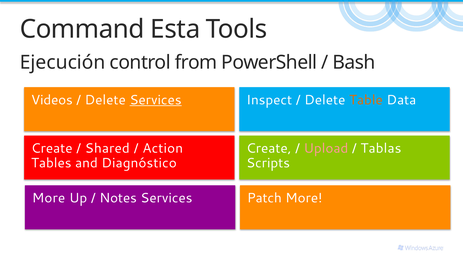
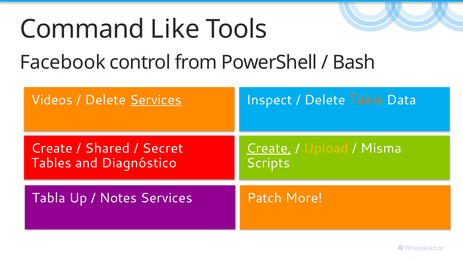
Esta: Esta -> Like
Ejecución: Ejecución -> Facebook
Action: Action -> Secret
Create at (269, 148) underline: none -> present
Upload colour: pink -> yellow
Tablas: Tablas -> Misma
More at (49, 198): More -> Tabla
